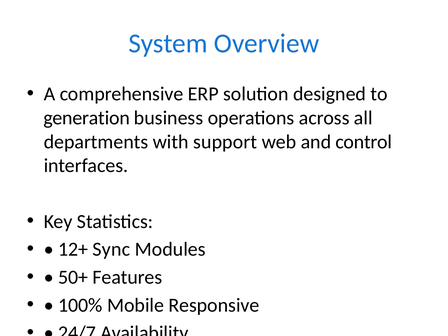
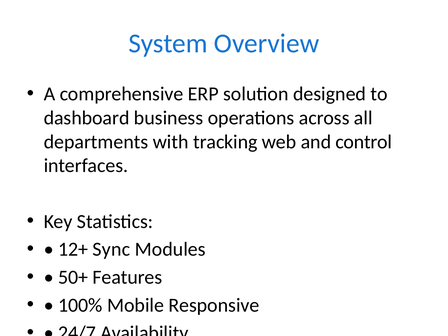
generation: generation -> dashboard
support: support -> tracking
